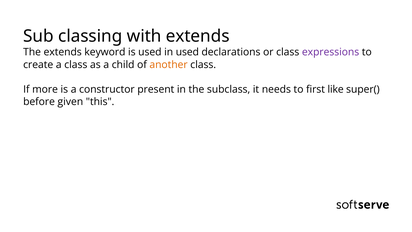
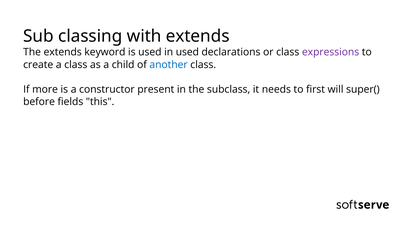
another colour: orange -> blue
like: like -> will
given: given -> fields
